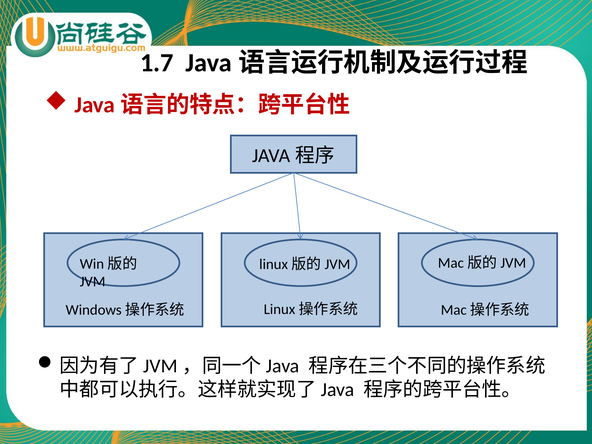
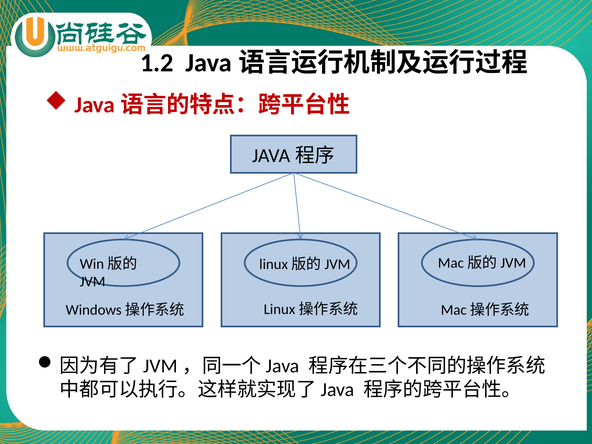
1.7: 1.7 -> 1.2
